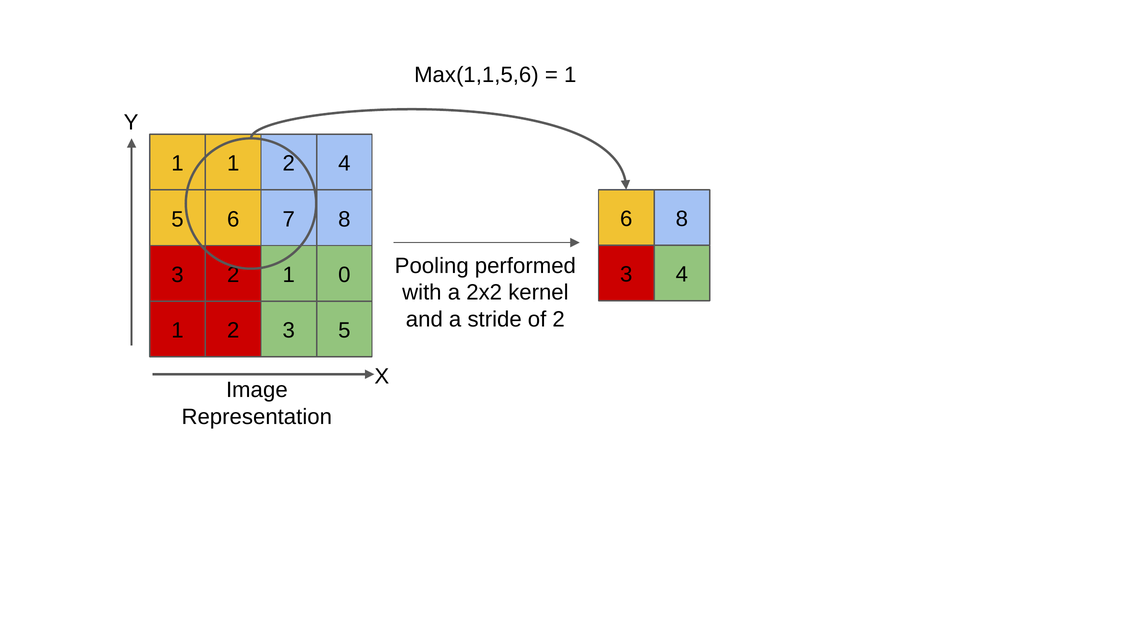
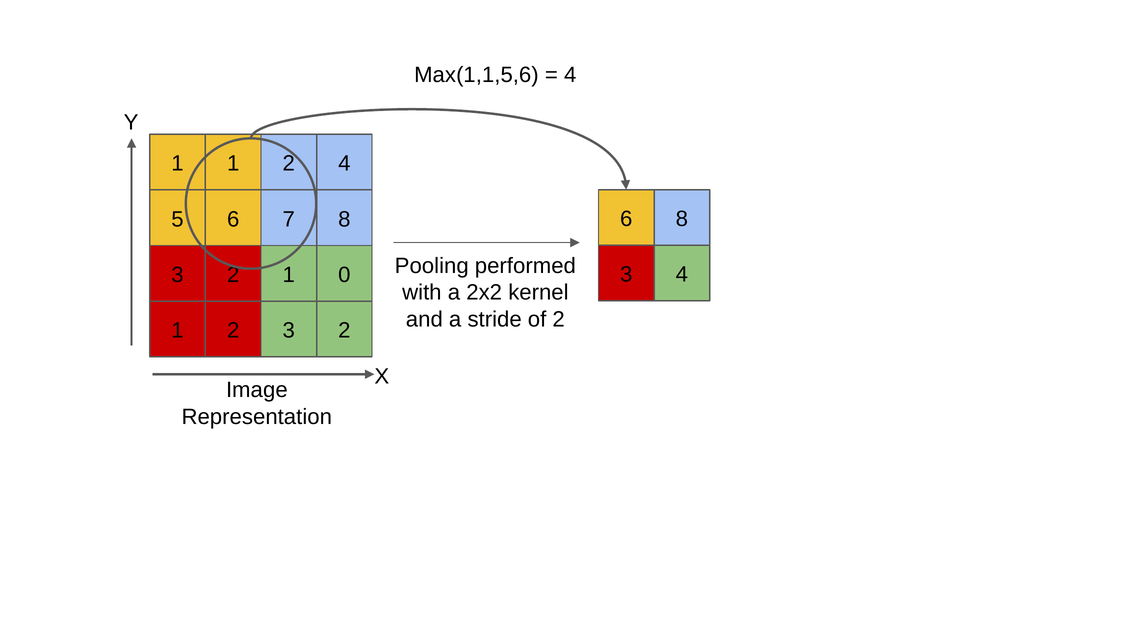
1 at (570, 75): 1 -> 4
2 3 5: 5 -> 2
